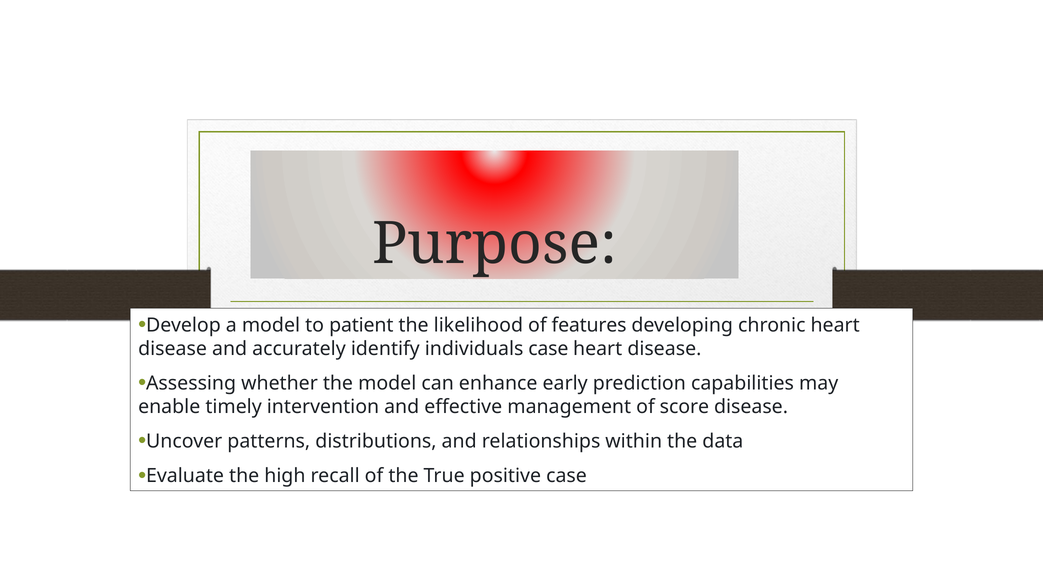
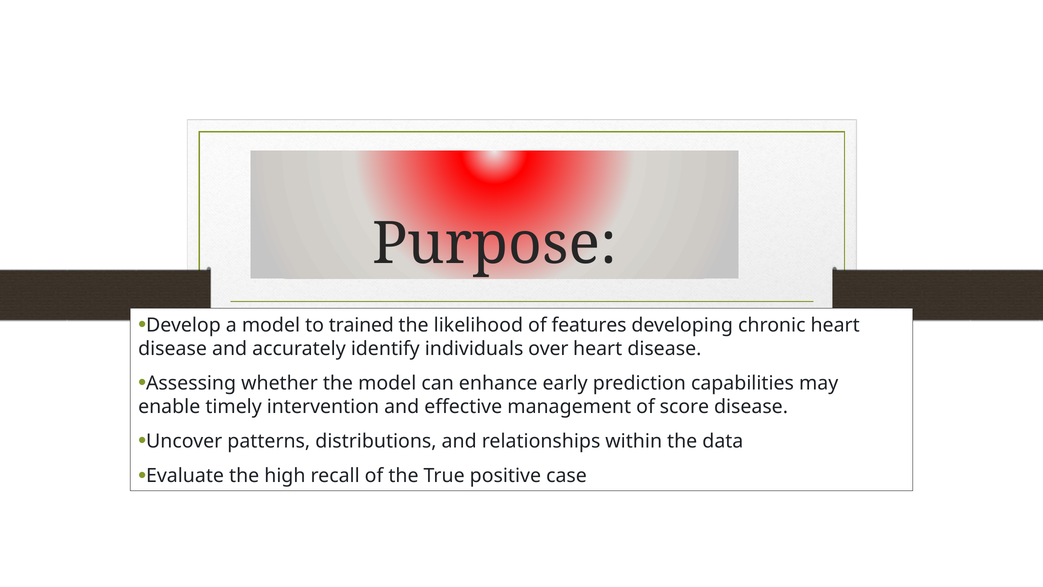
patient: patient -> trained
individuals case: case -> over
